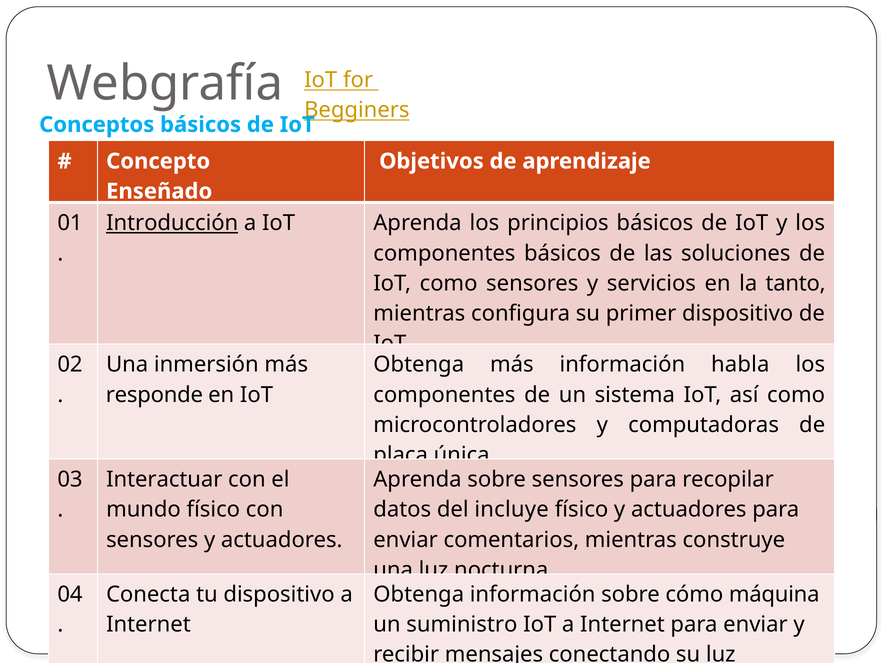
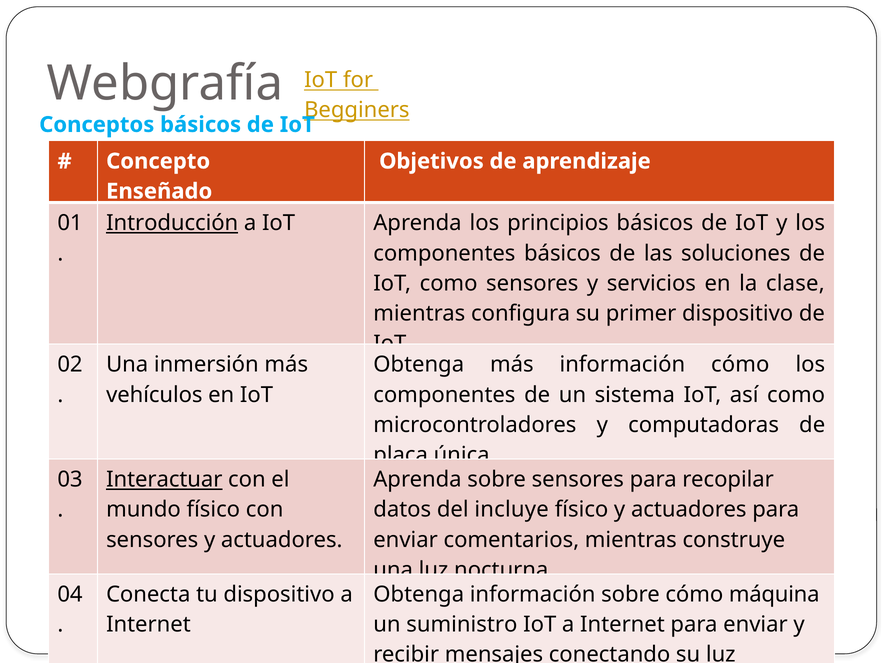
tanto: tanto -> clase
información habla: habla -> cómo
responde: responde -> vehículos
Interactuar underline: none -> present
